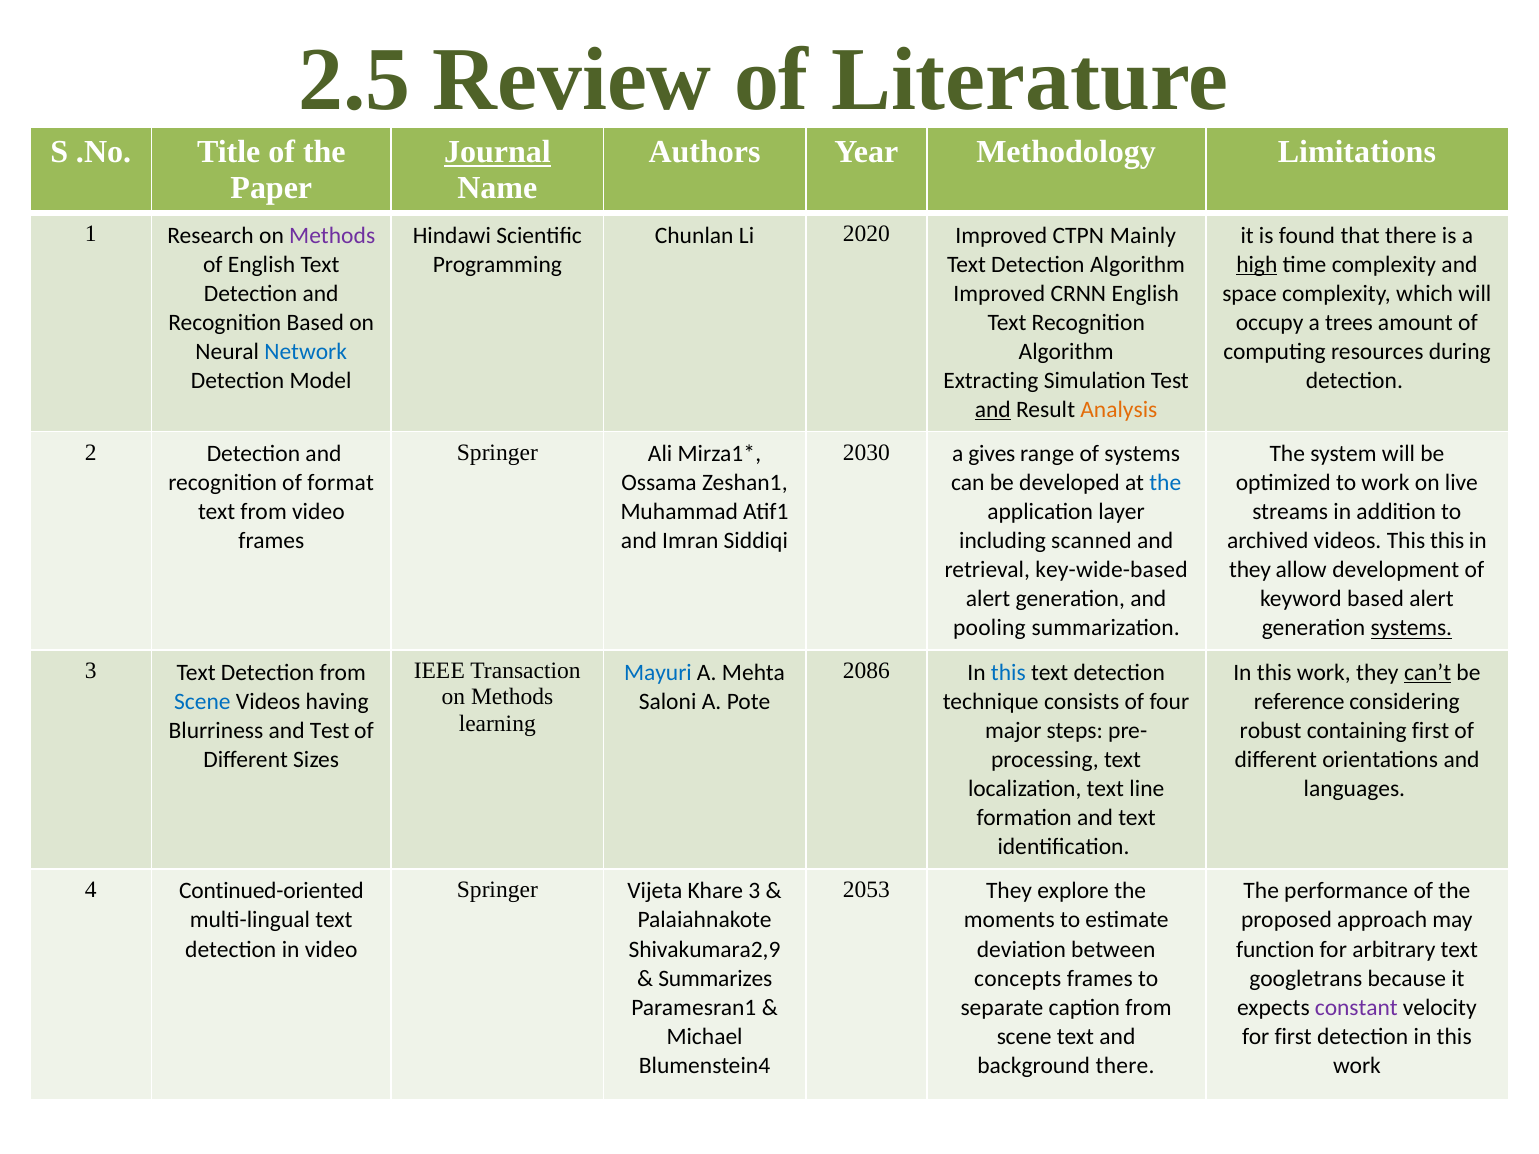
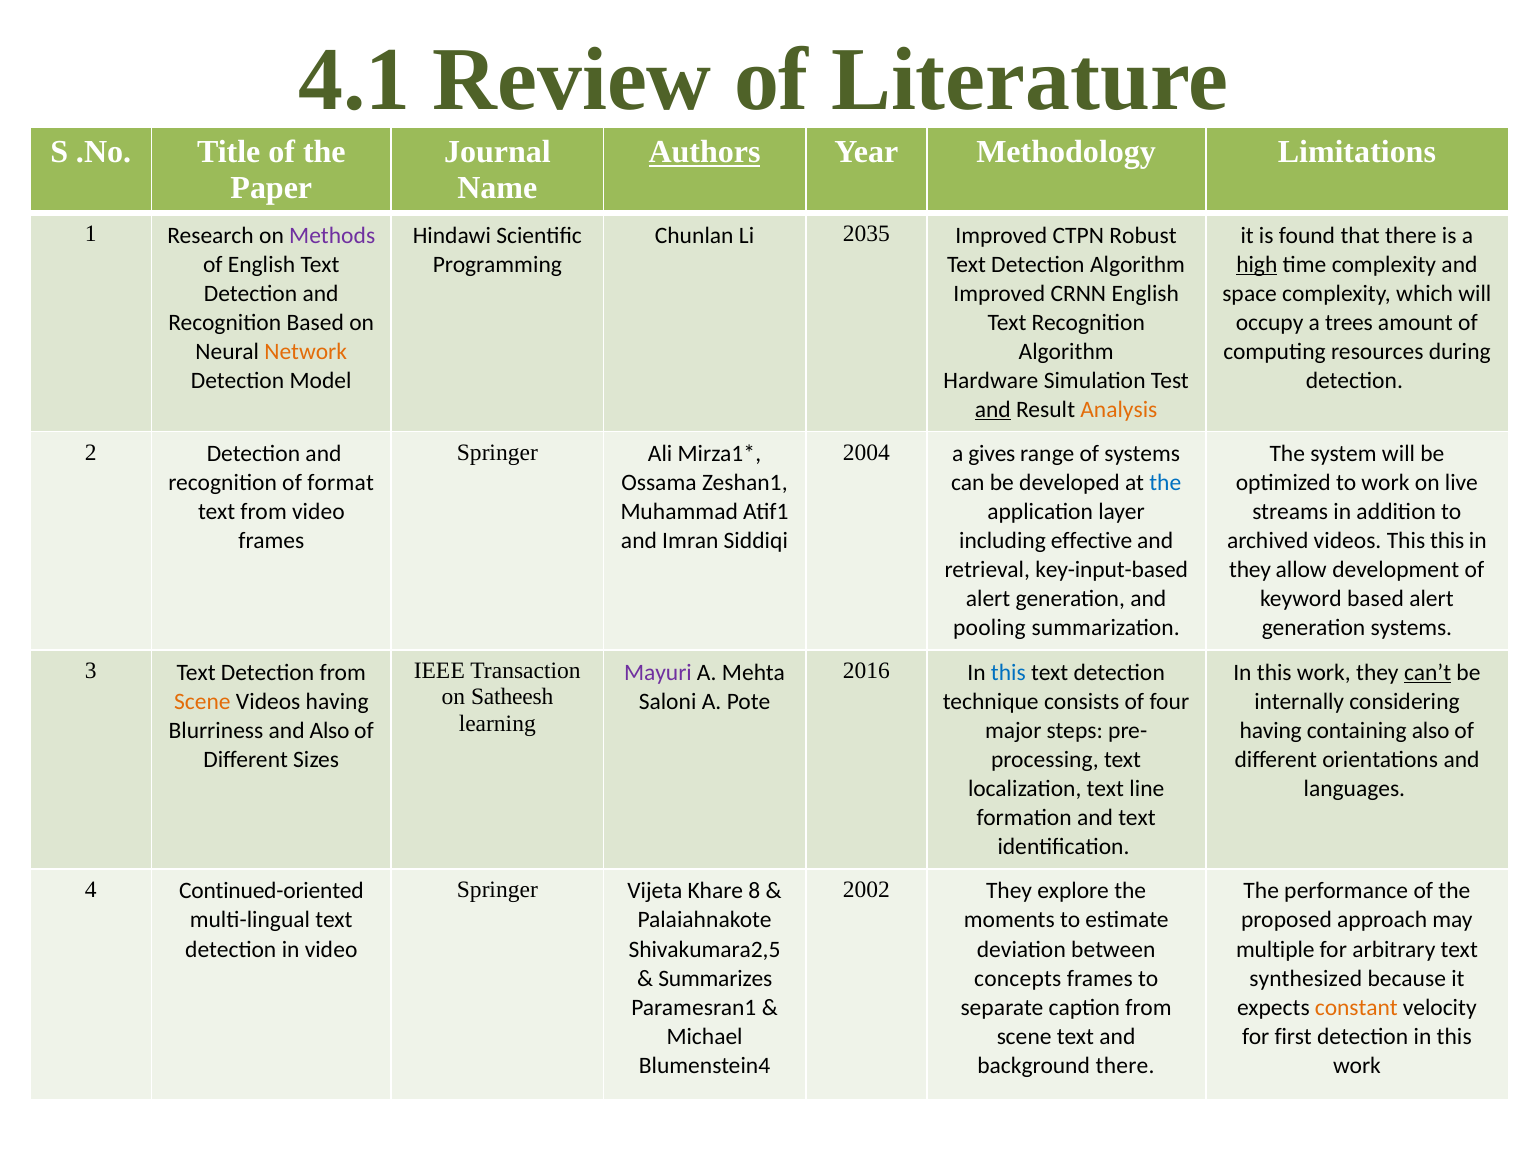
2.5: 2.5 -> 4.1
Journal underline: present -> none
Authors underline: none -> present
2020: 2020 -> 2035
Mainly: Mainly -> Robust
Network colour: blue -> orange
Extracting: Extracting -> Hardware
2030: 2030 -> 2004
scanned: scanned -> effective
key-wide-based: key-wide-based -> key-input-based
systems at (1411, 628) underline: present -> none
2086: 2086 -> 2016
Mayuri colour: blue -> purple
Methods at (512, 697): Methods -> Satheesh
Scene at (202, 702) colour: blue -> orange
reference: reference -> internally
and Test: Test -> Also
robust at (1271, 731): robust -> having
containing first: first -> also
Khare 3: 3 -> 8
2053: 2053 -> 2002
Shivakumara2,9: Shivakumara2,9 -> Shivakumara2,5
function: function -> multiple
googletrans: googletrans -> synthesized
constant colour: purple -> orange
